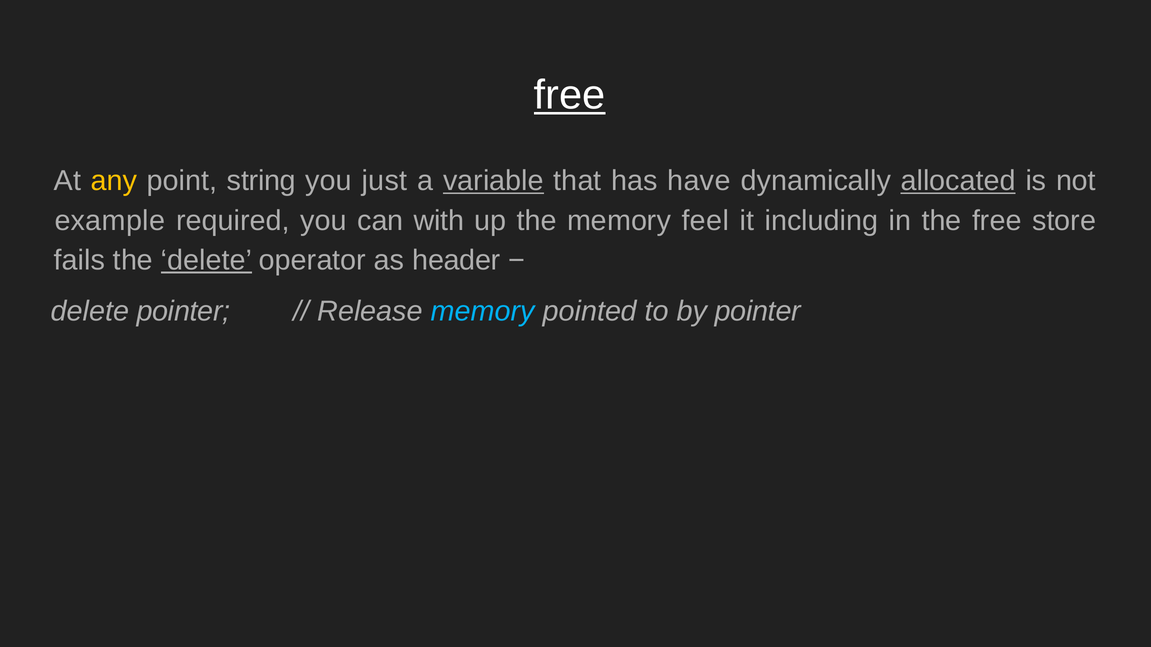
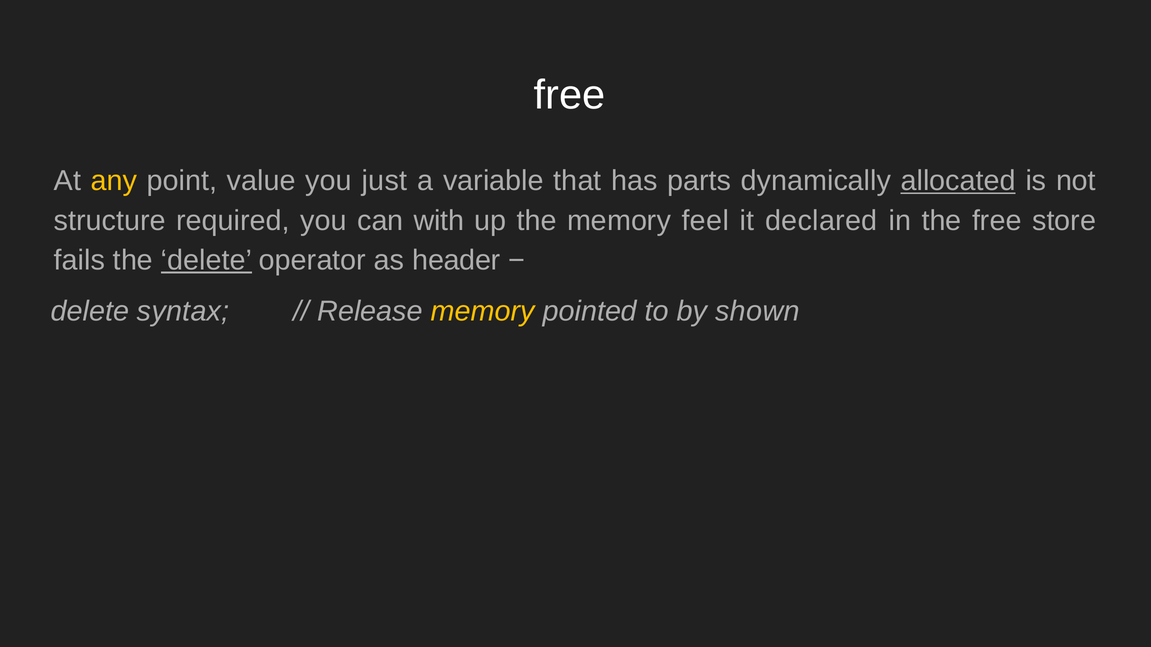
free at (570, 95) underline: present -> none
string: string -> value
variable underline: present -> none
have: have -> parts
example: example -> structure
including: including -> declared
delete pointer: pointer -> syntax
memory at (483, 311) colour: light blue -> yellow
by pointer: pointer -> shown
